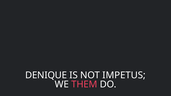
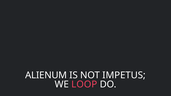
DENIQUE: DENIQUE -> ALIENUM
THEM: THEM -> LOOP
